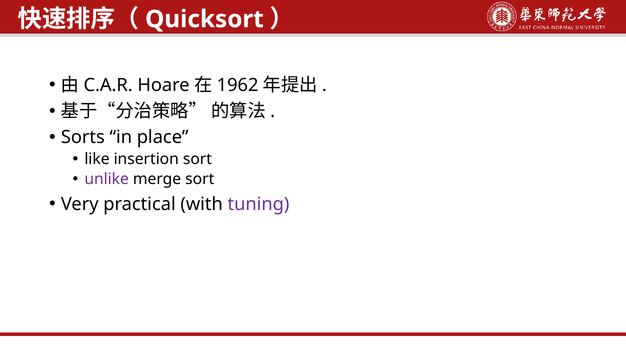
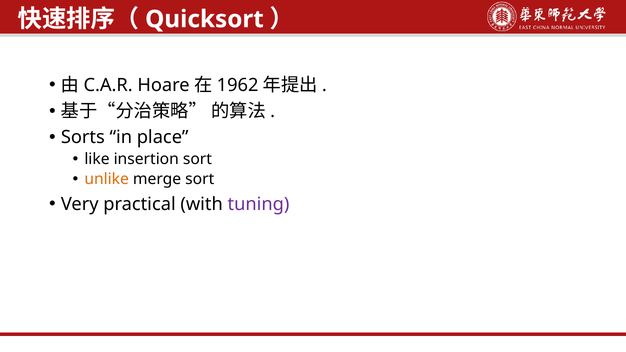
unlike colour: purple -> orange
